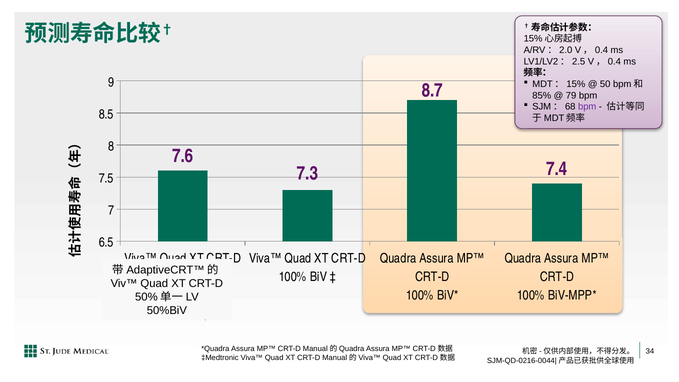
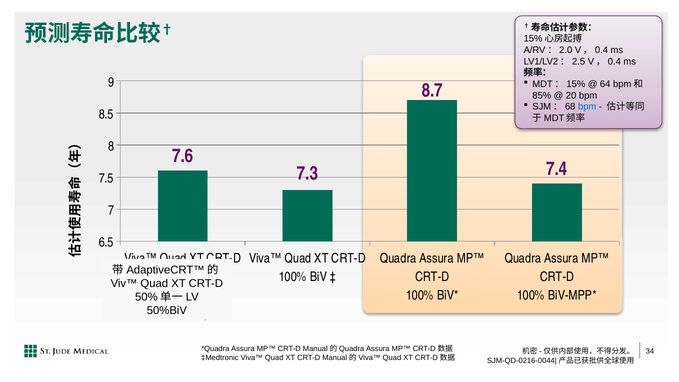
50: 50 -> 64
79: 79 -> 20
bpm at (587, 107) colour: purple -> blue
